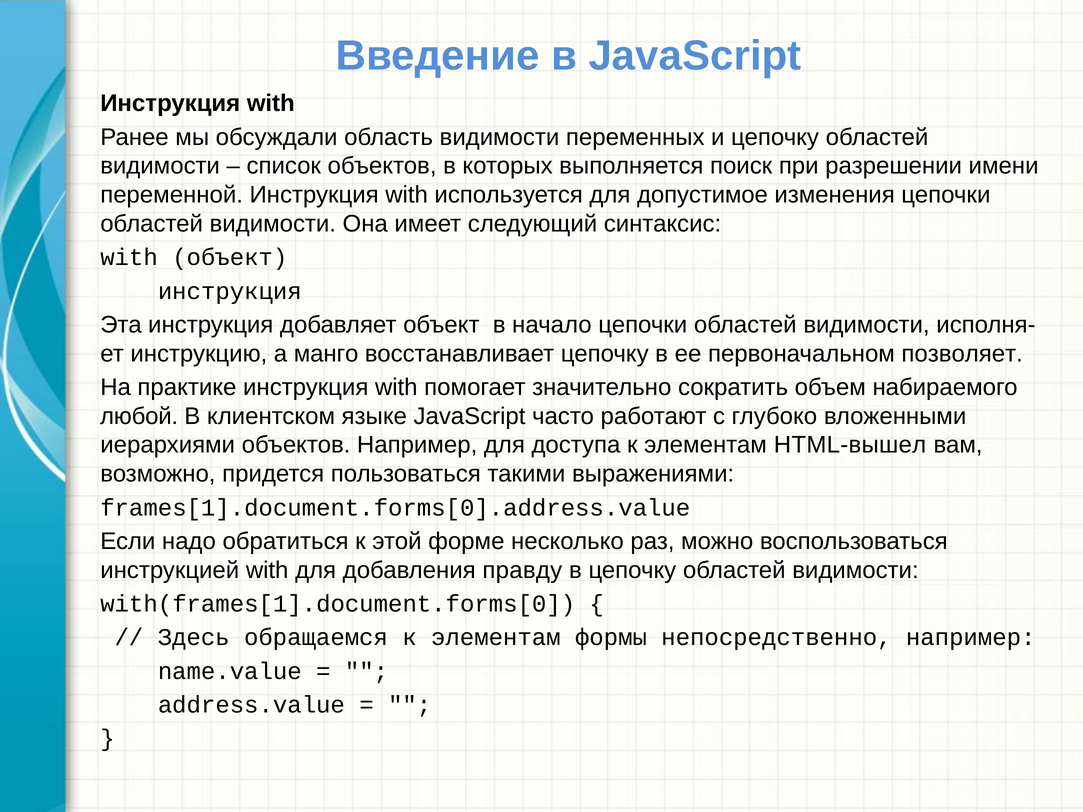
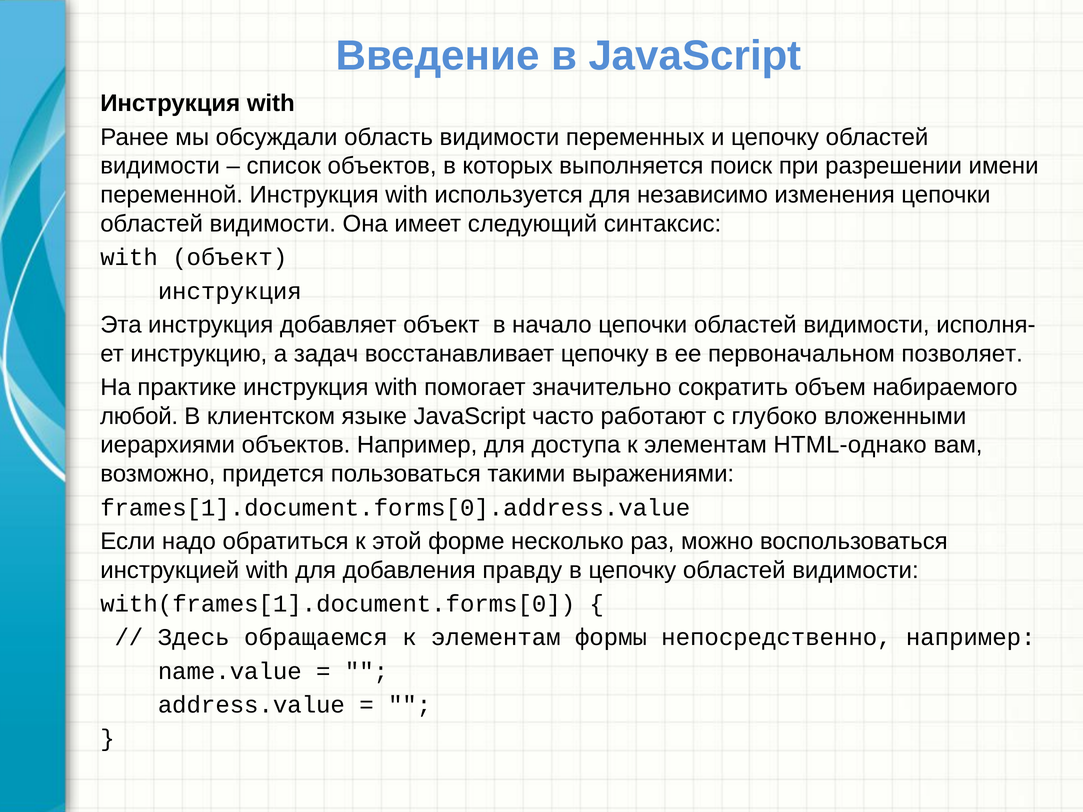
допустимое: допустимое -> независимо
манго: манго -> задач
HTML-вышел: HTML-вышел -> HTML-однако
